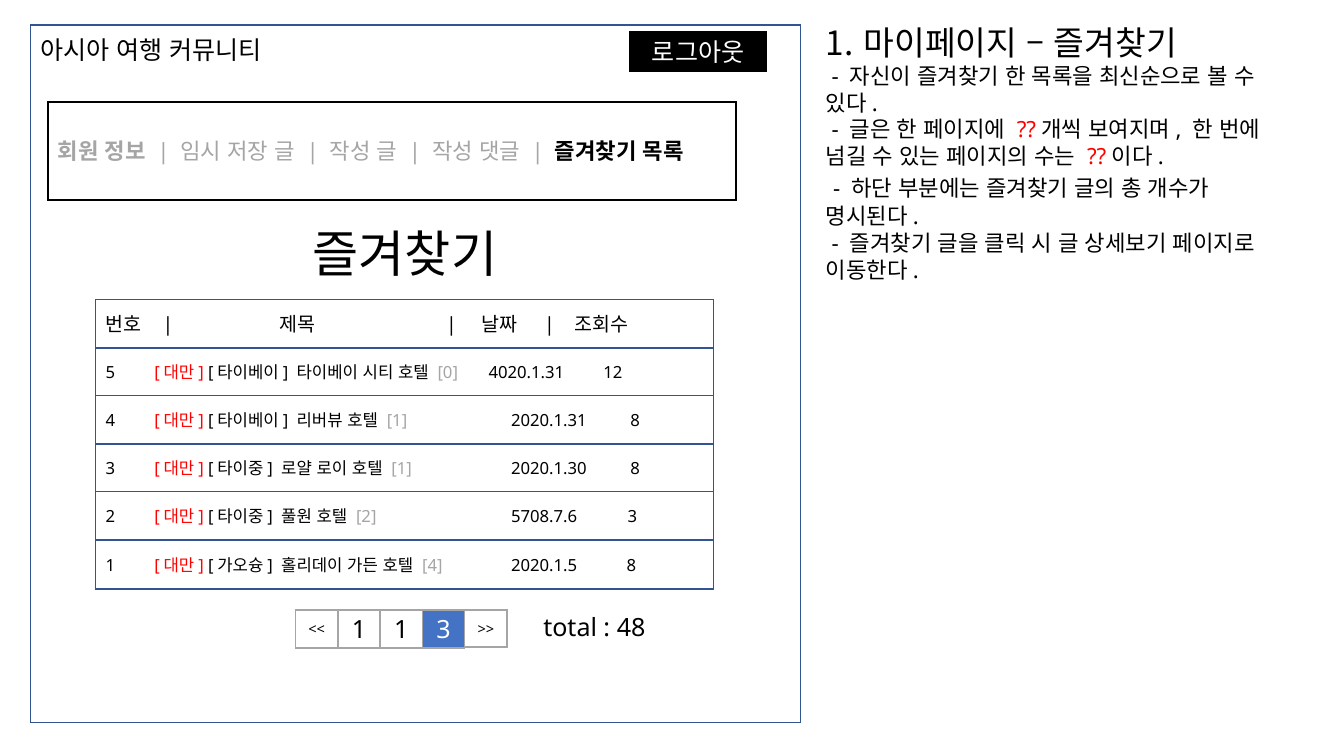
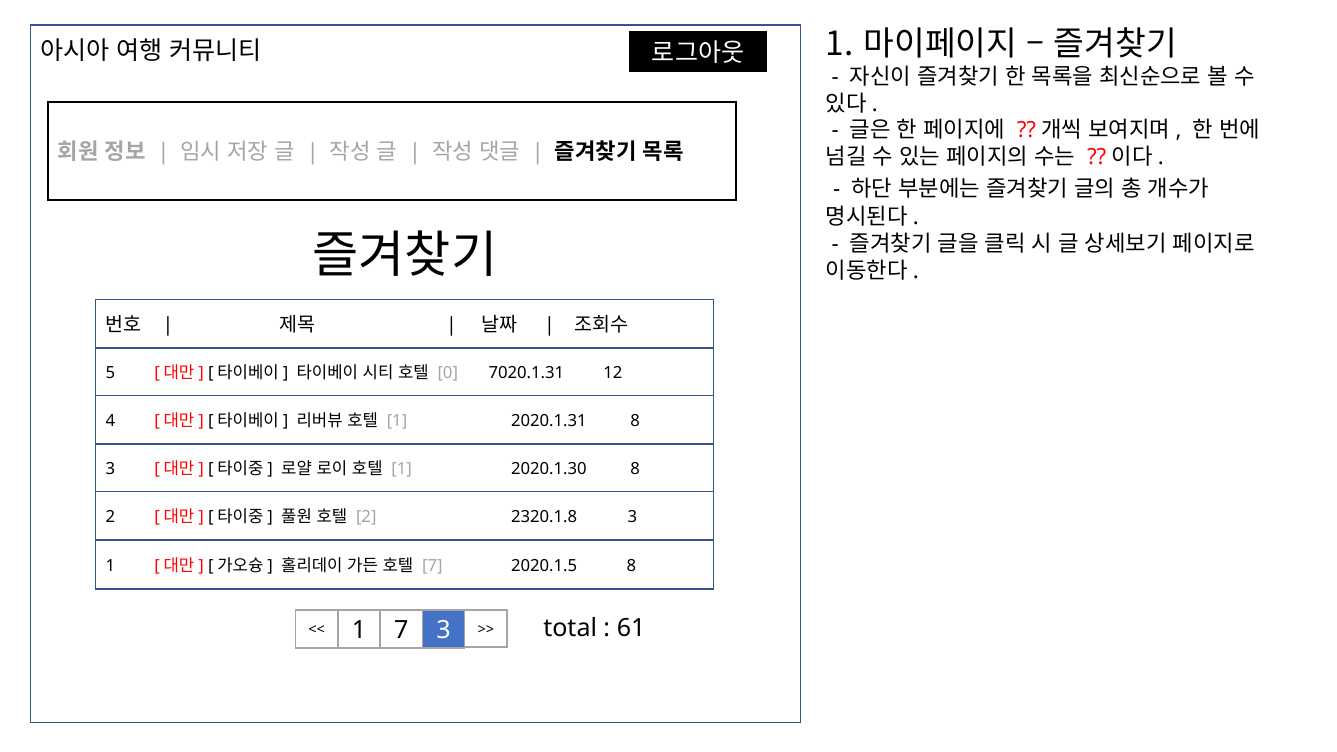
4020.1.31: 4020.1.31 -> 7020.1.31
5708.7.6: 5708.7.6 -> 2320.1.8
4 at (432, 566): 4 -> 7
1 1: 1 -> 7
48: 48 -> 61
